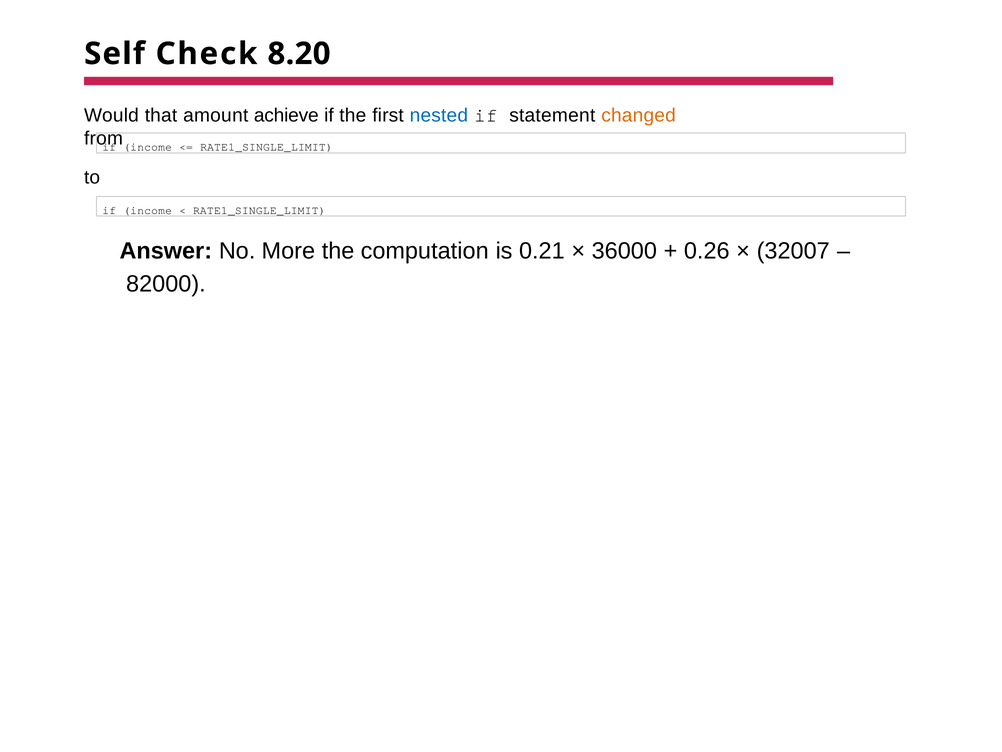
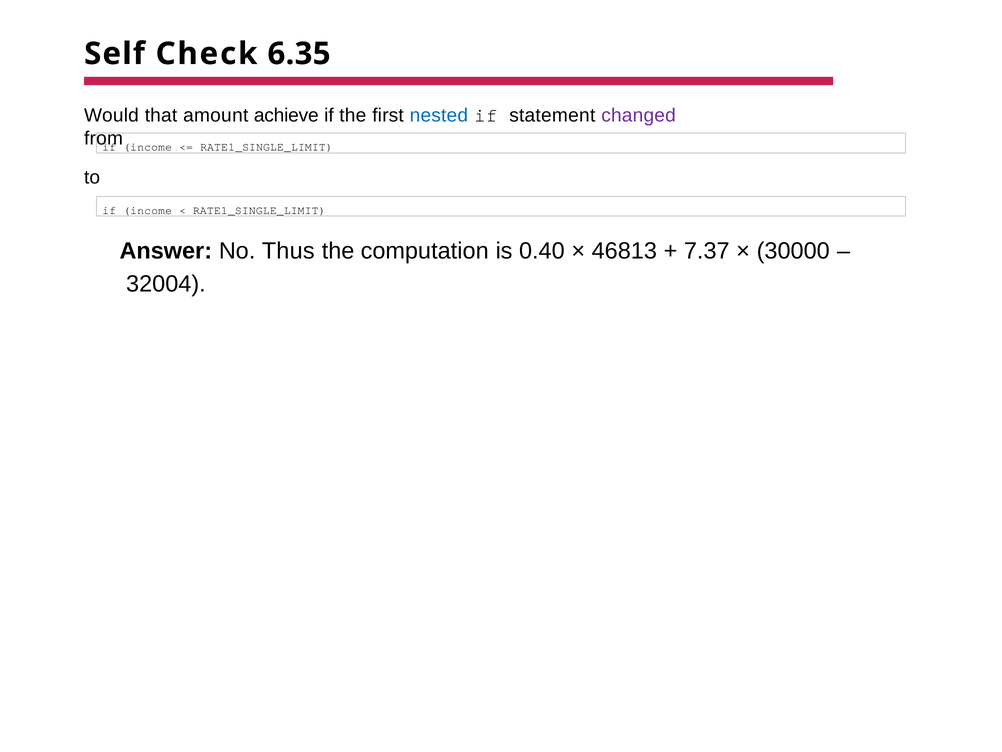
8.20: 8.20 -> 6.35
changed colour: orange -> purple
More: More -> Thus
0.21: 0.21 -> 0.40
36000: 36000 -> 46813
0.26: 0.26 -> 7.37
32007: 32007 -> 30000
82000: 82000 -> 32004
